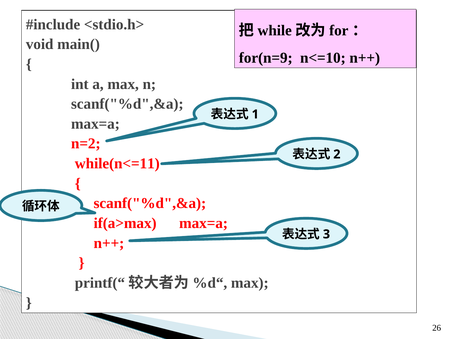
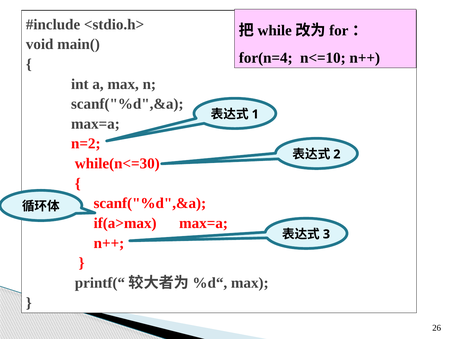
for(n=9: for(n=9 -> for(n=4
while(n<=11: while(n<=11 -> while(n<=30
